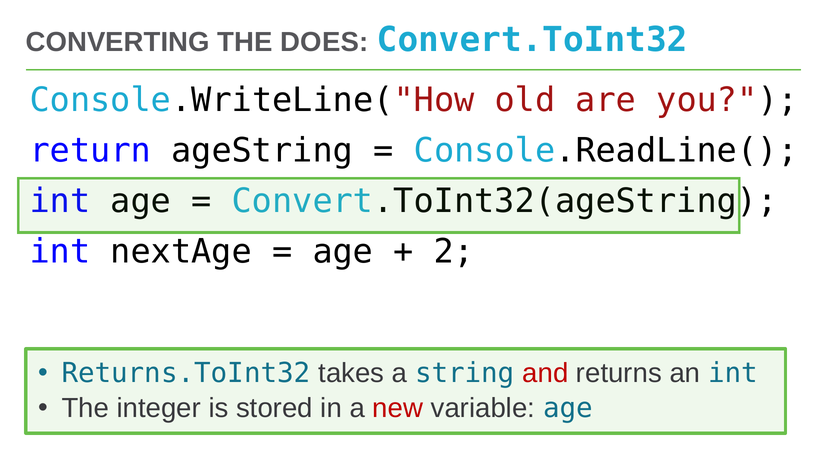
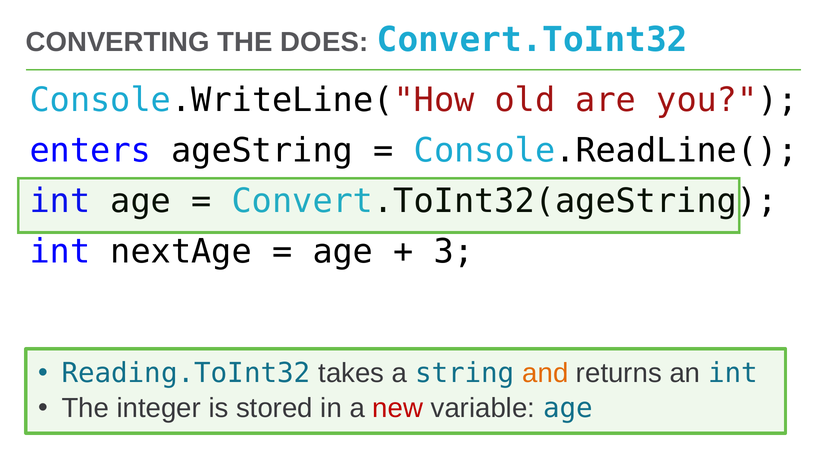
return: return -> enters
2: 2 -> 3
Returns.ToInt32: Returns.ToInt32 -> Reading.ToInt32
and colour: red -> orange
